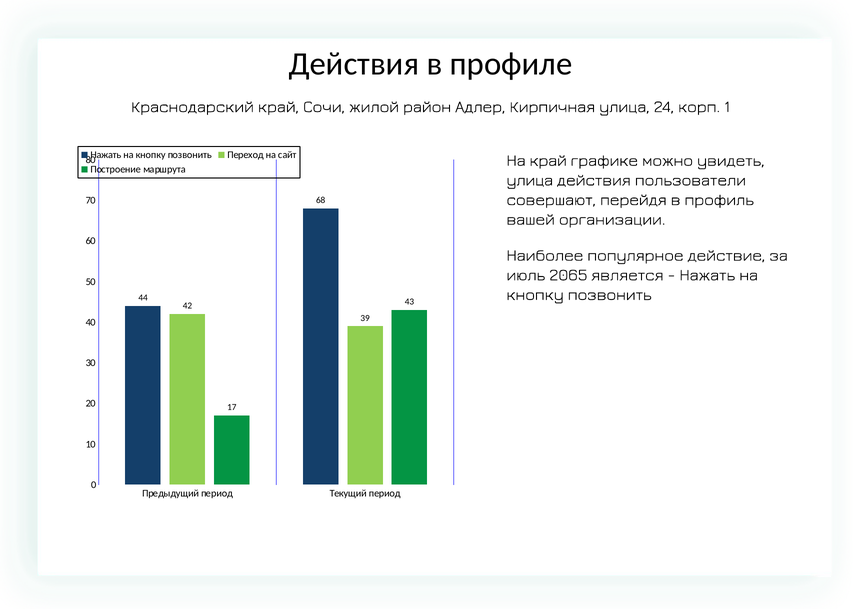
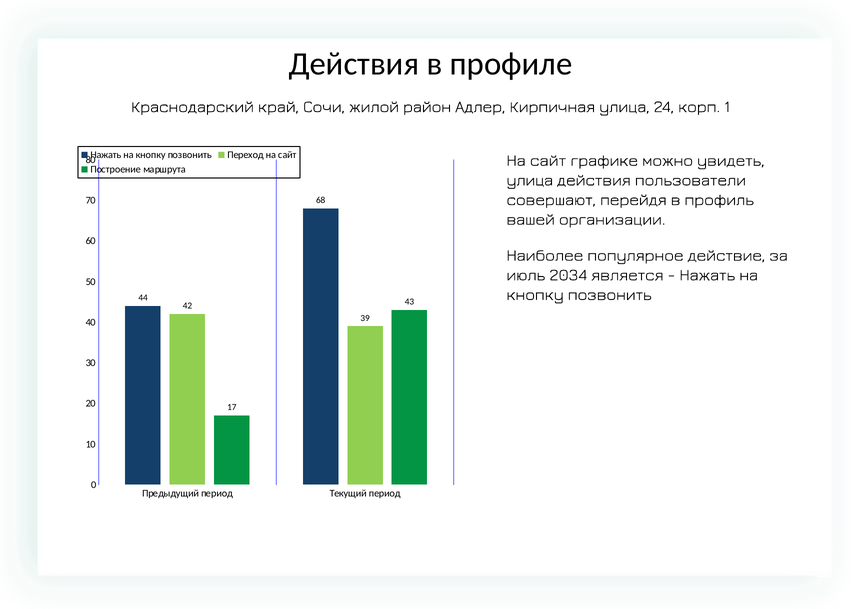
край at (548, 161): край -> сайт
2065: 2065 -> 2034
